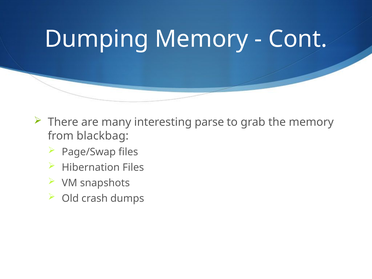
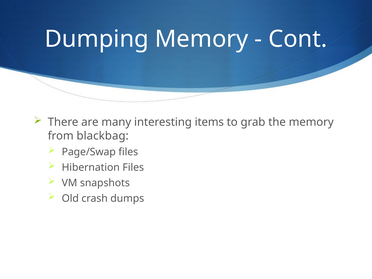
parse: parse -> items
